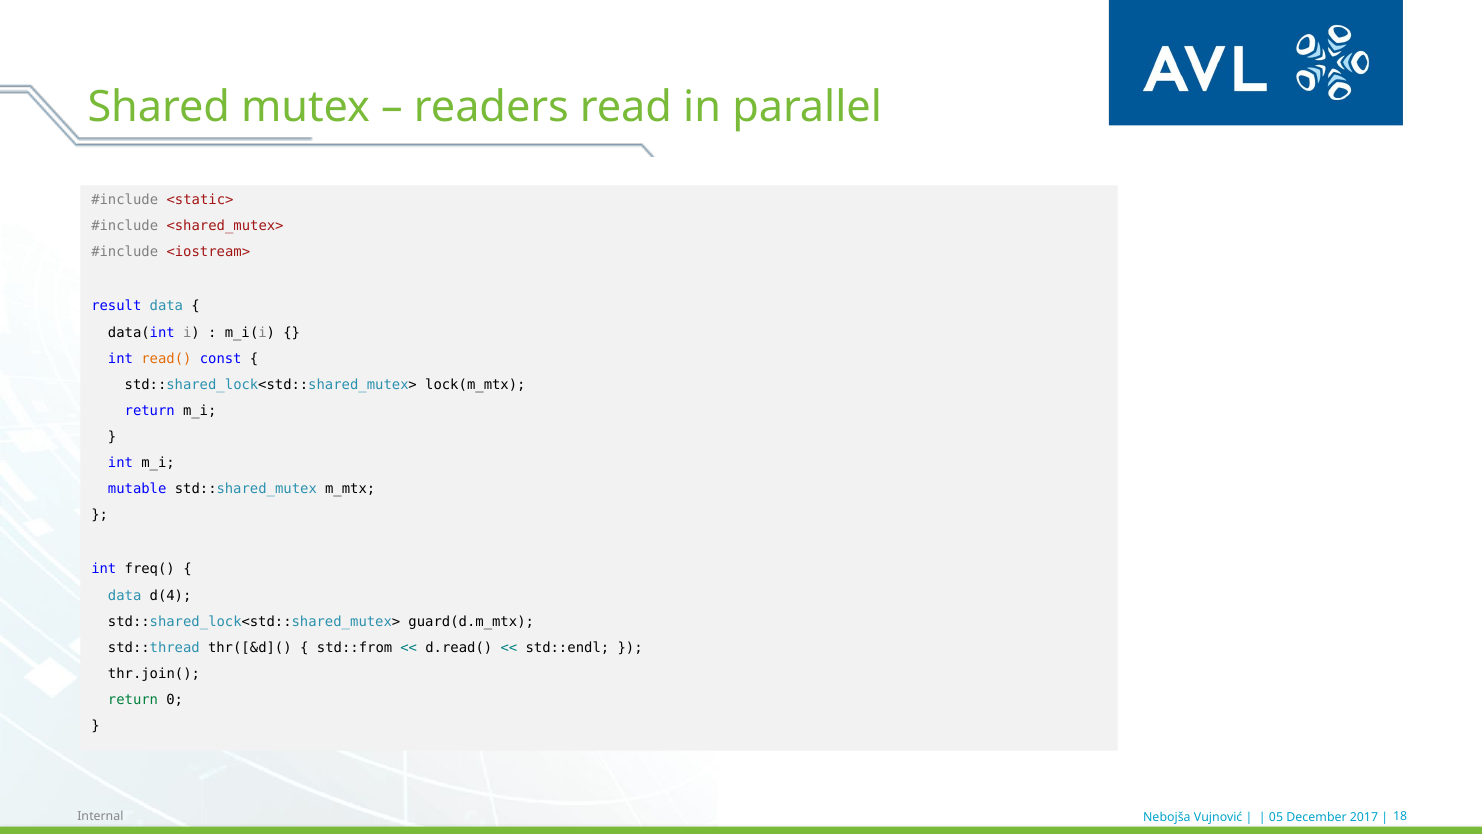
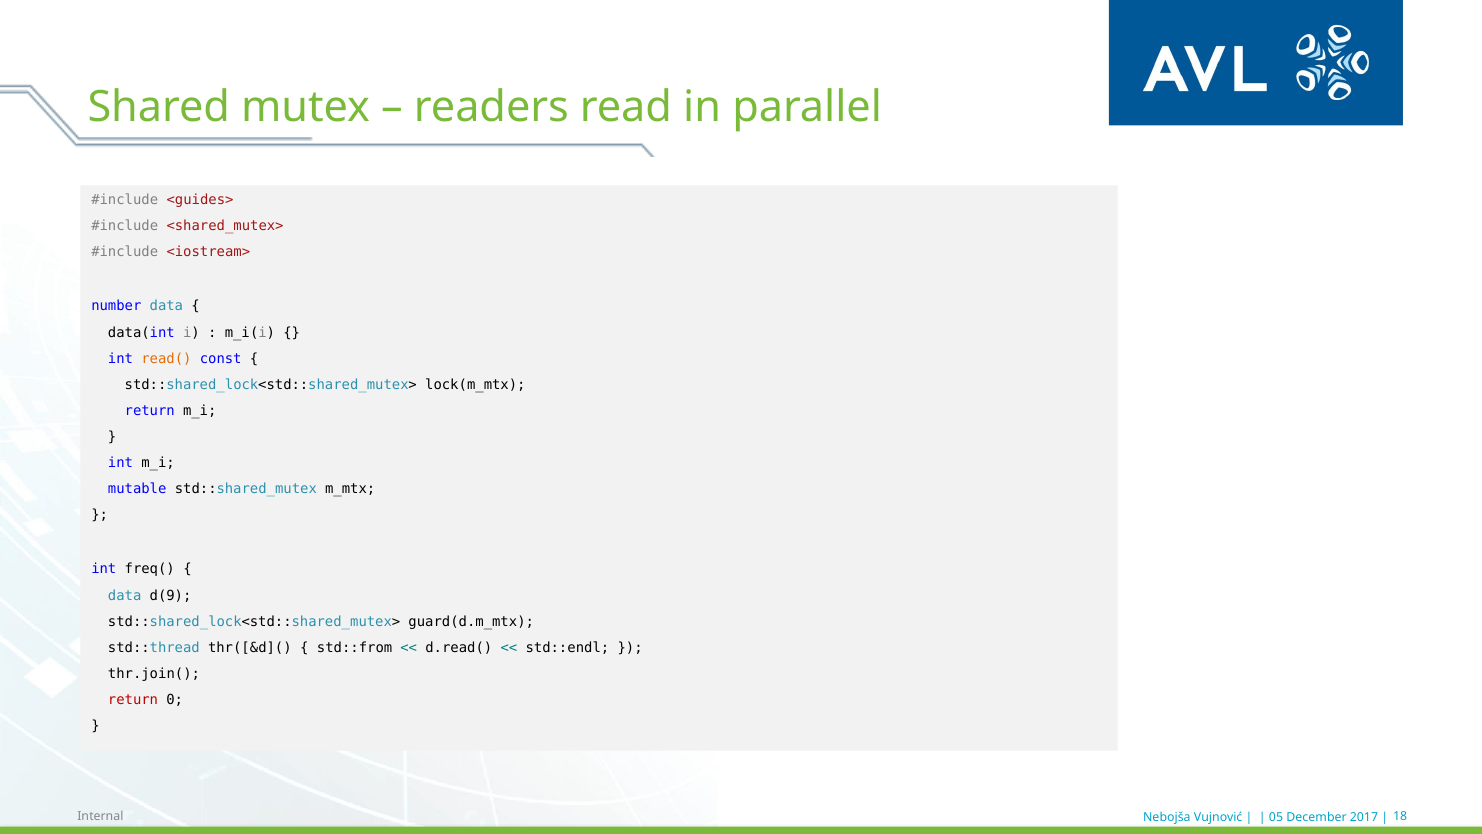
<static>: <static> -> <guides>
result: result -> number
d(4: d(4 -> d(9
return at (133, 700) colour: green -> red
